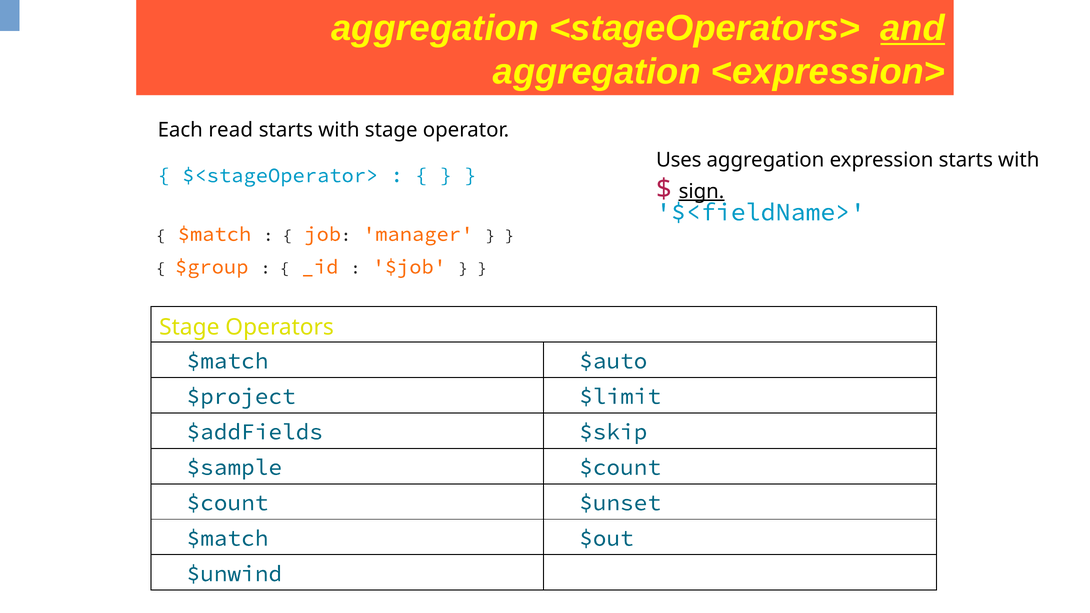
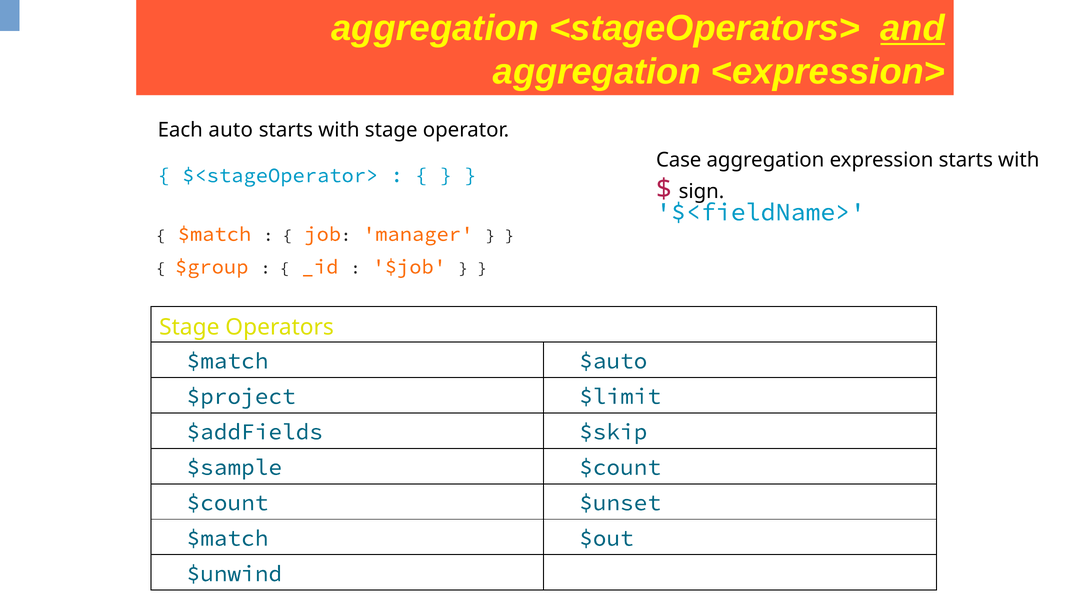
read: read -> auto
Uses: Uses -> Case
sign underline: present -> none
